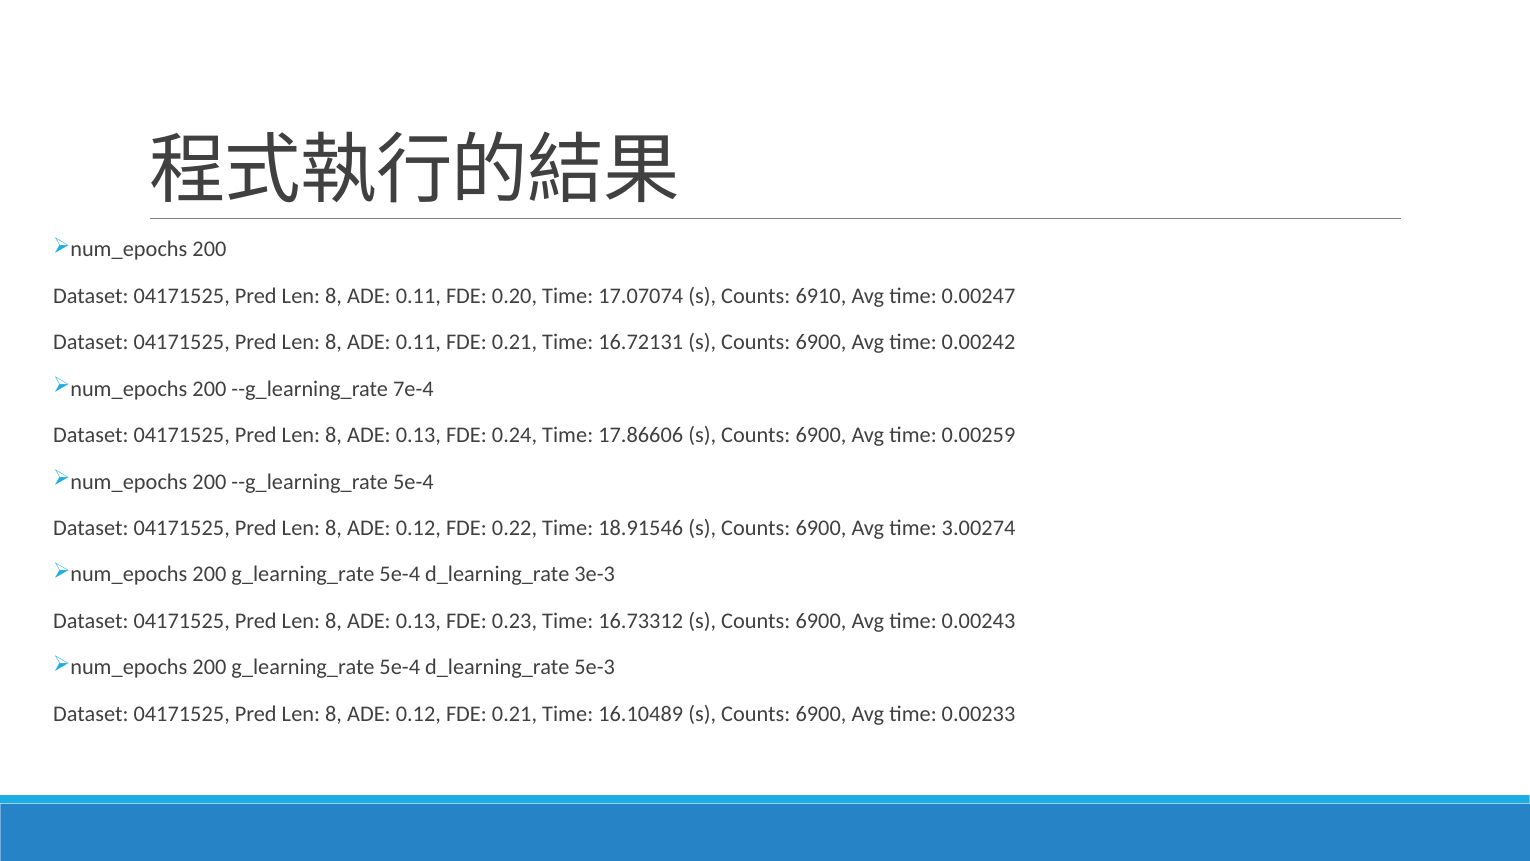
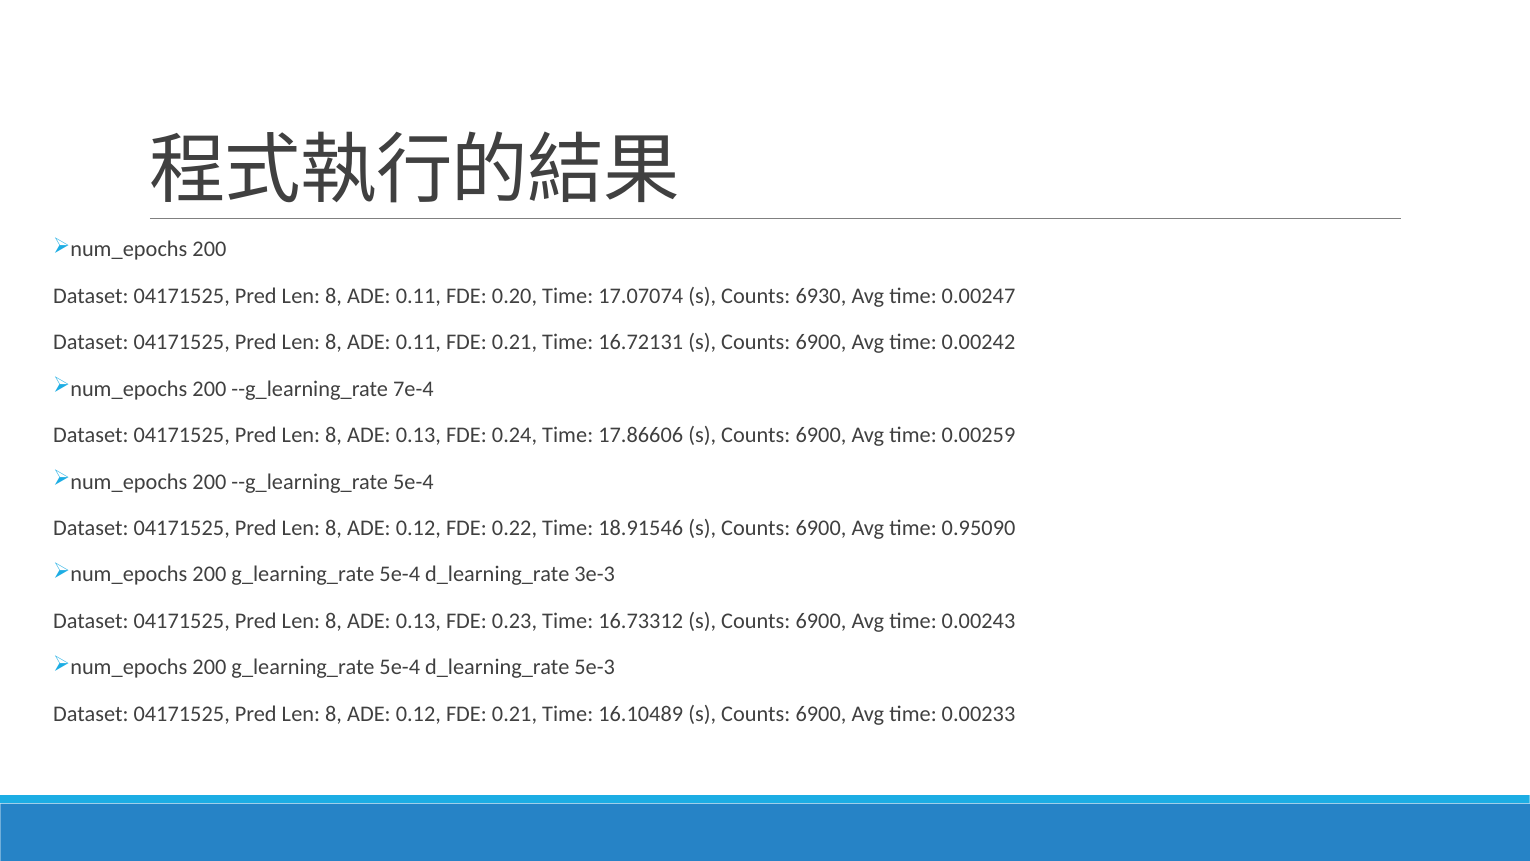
6910: 6910 -> 6930
3.00274: 3.00274 -> 0.95090
